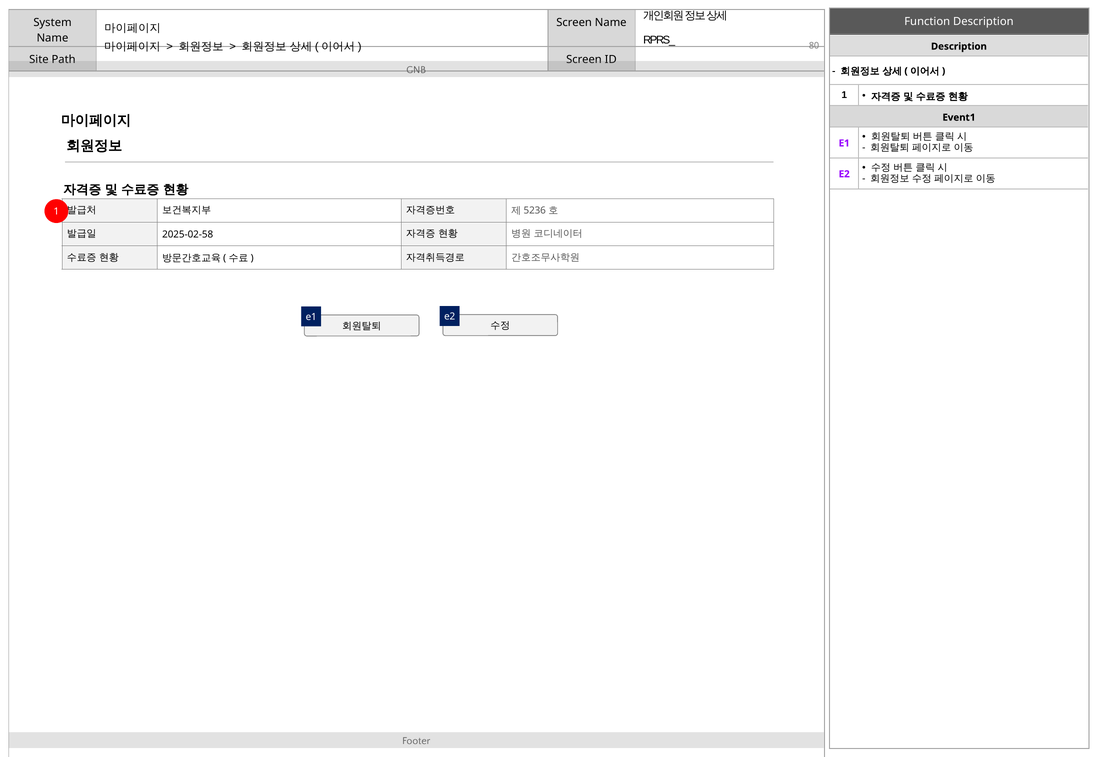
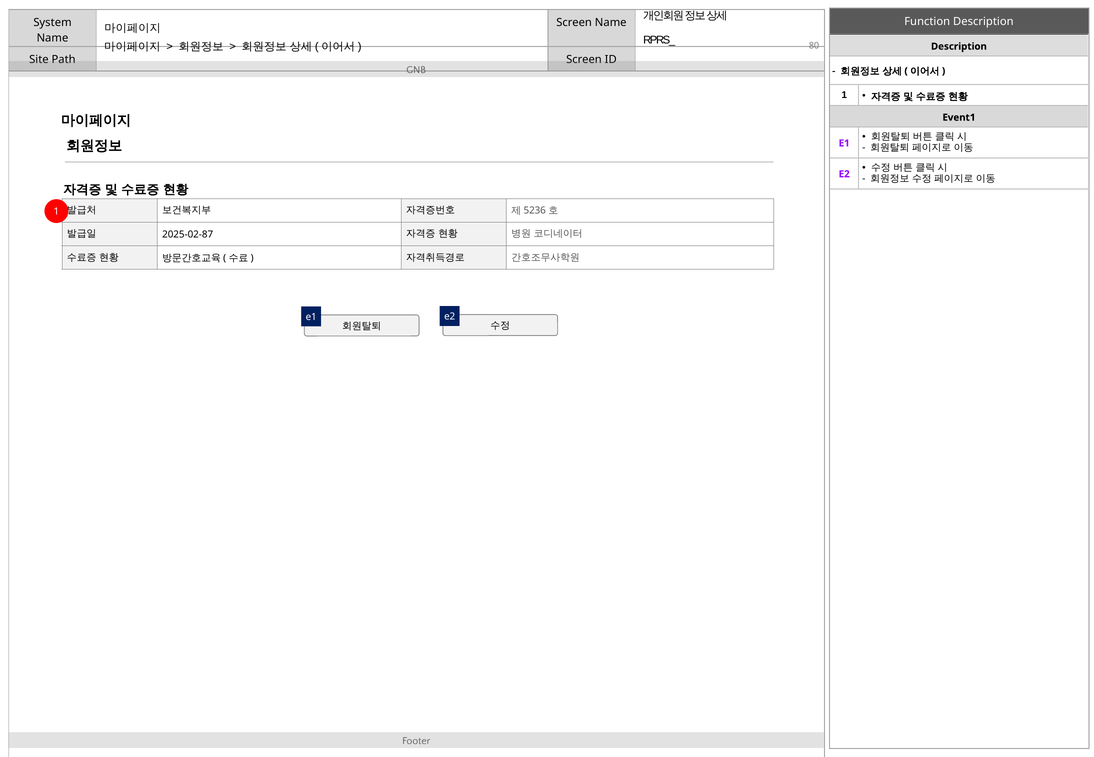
2025-02-58: 2025-02-58 -> 2025-02-87
